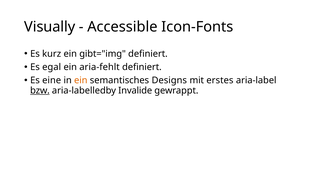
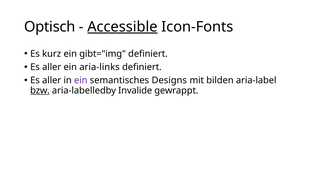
Visually: Visually -> Optisch
Accessible underline: none -> present
egal at (52, 67): egal -> aller
aria-fehlt: aria-fehlt -> aria-links
eine at (52, 80): eine -> aller
ein at (81, 80) colour: orange -> purple
erstes: erstes -> bilden
